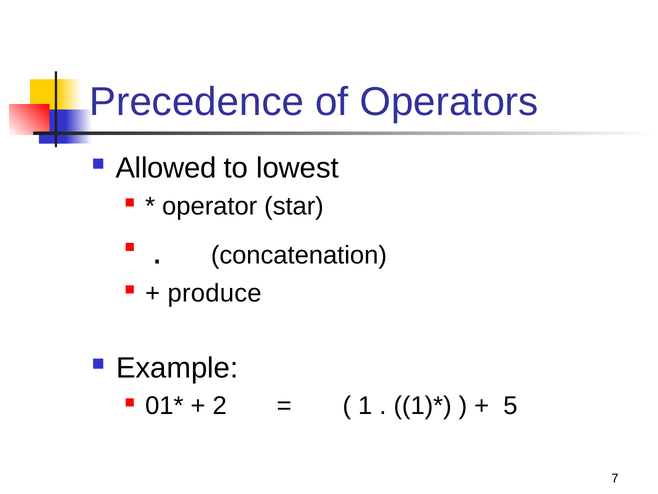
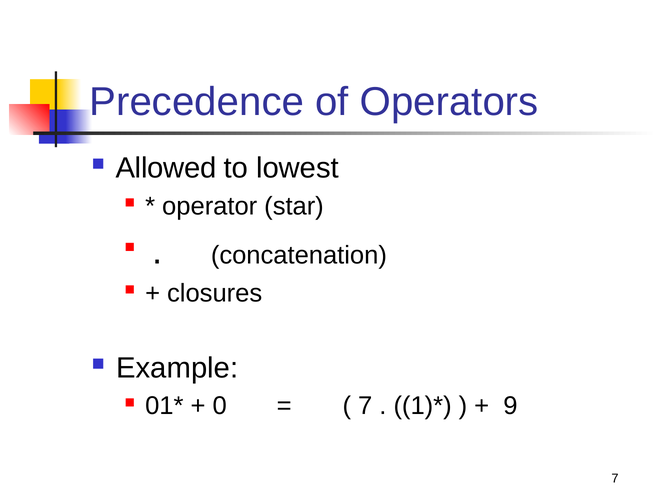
produce: produce -> closures
2: 2 -> 0
1 at (365, 406): 1 -> 7
5: 5 -> 9
